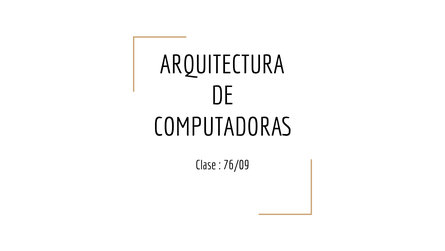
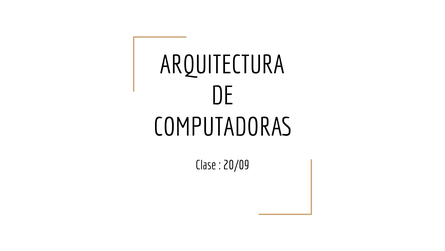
76/09: 76/09 -> 20/09
